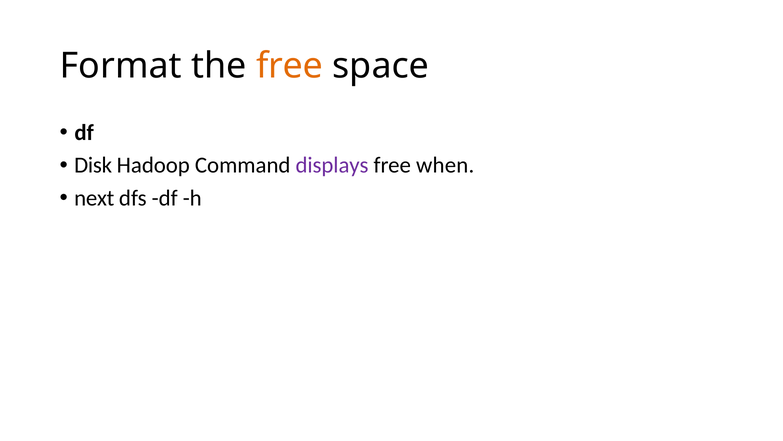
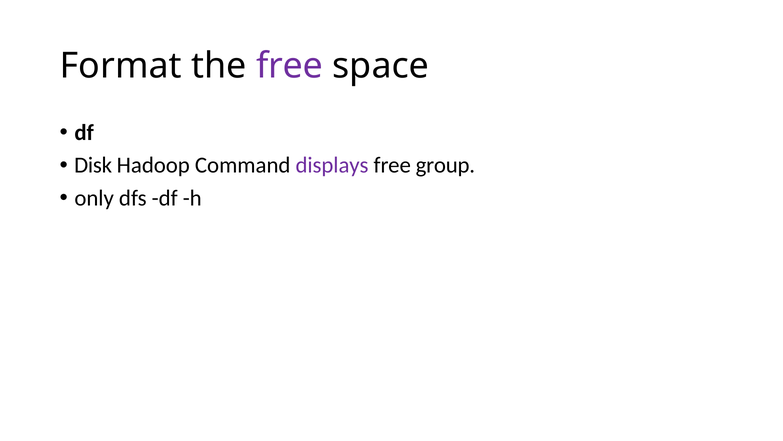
free at (290, 66) colour: orange -> purple
when: when -> group
next: next -> only
